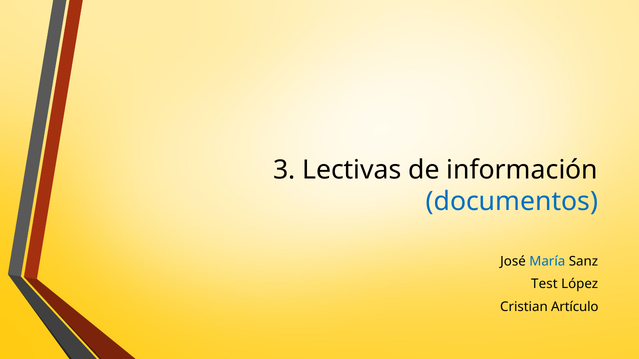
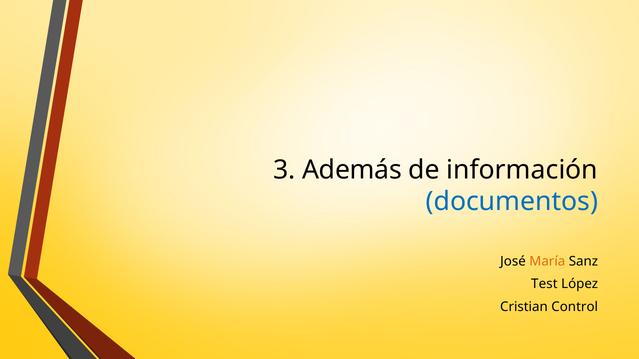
Lectivas: Lectivas -> Además
María colour: blue -> orange
Artículo: Artículo -> Control
